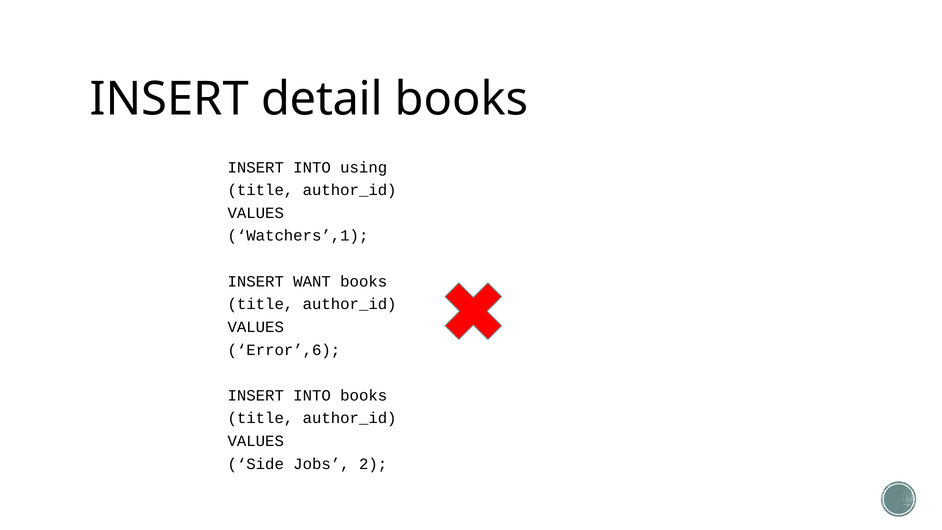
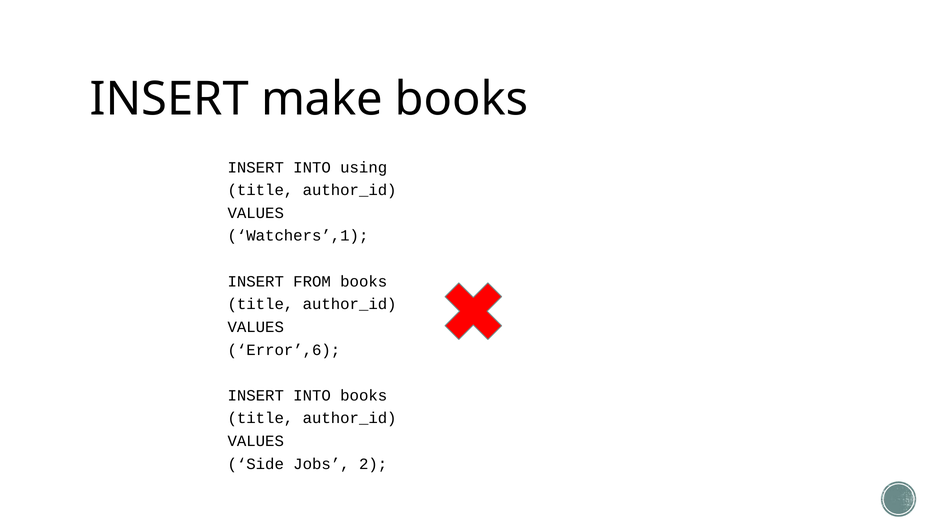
detail: detail -> make
WANT: WANT -> FROM
